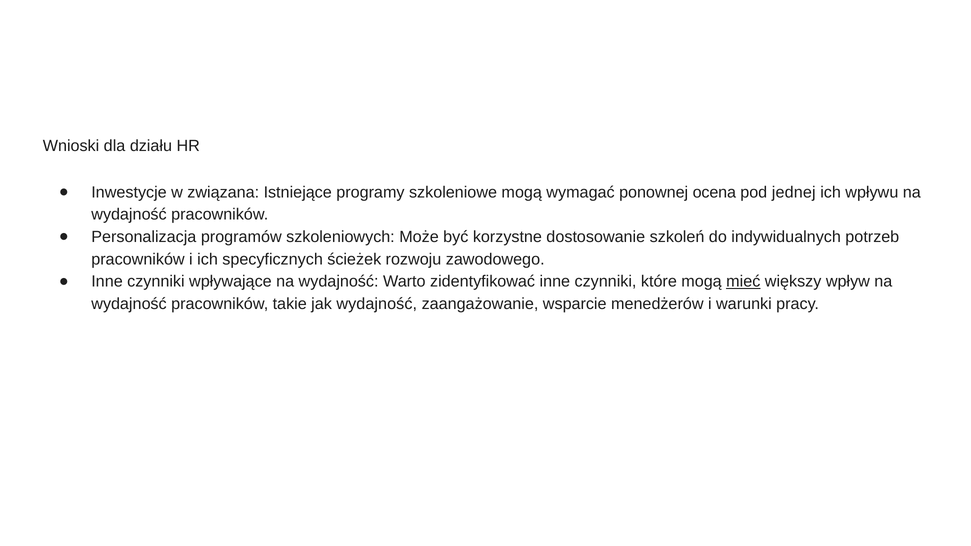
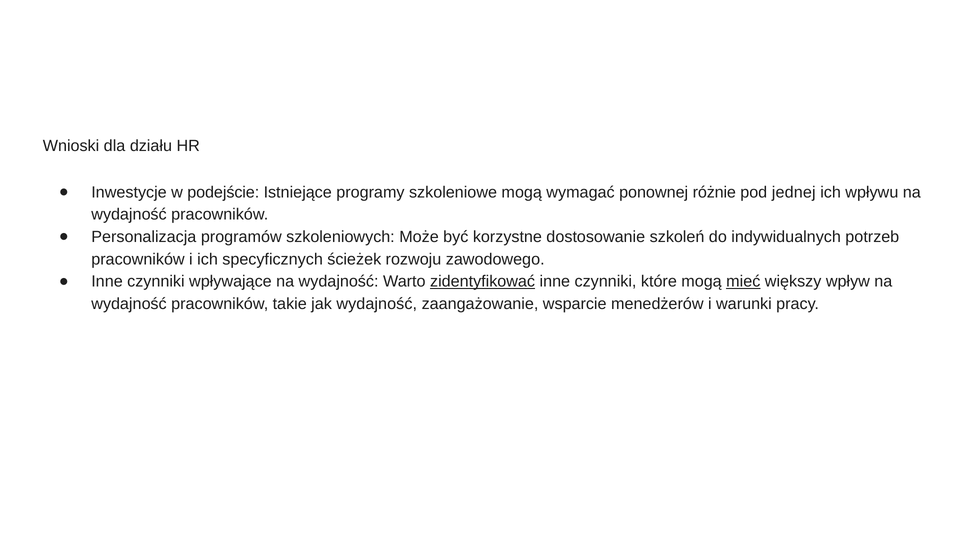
związana: związana -> podejście
ocena: ocena -> różnie
zidentyfikować underline: none -> present
